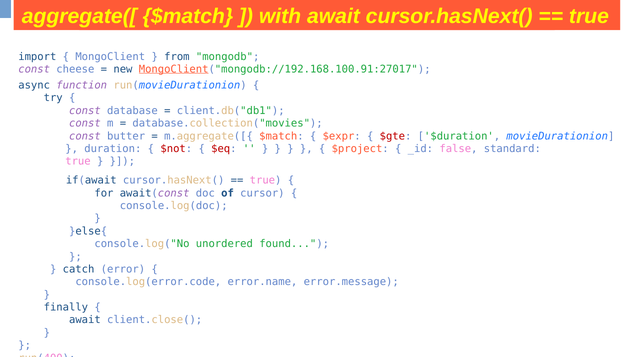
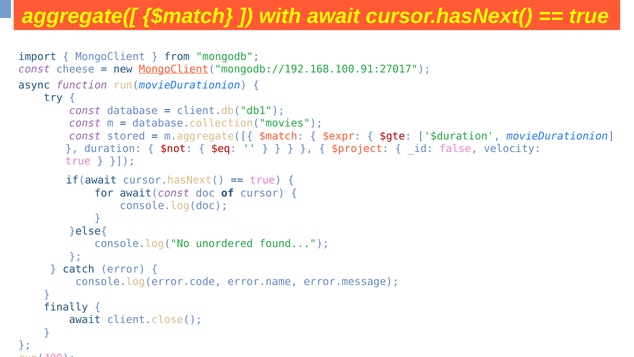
butter: butter -> stored
standard: standard -> velocity
